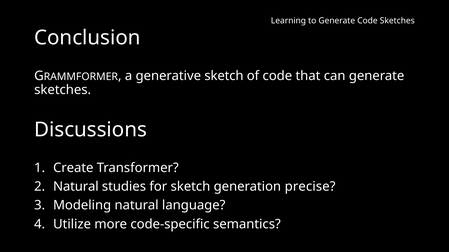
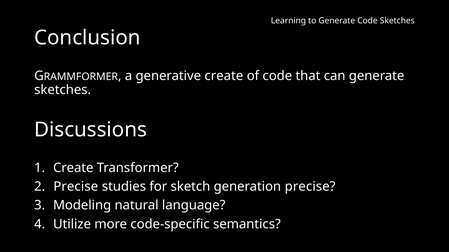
generative sketch: sketch -> create
Natural at (76, 187): Natural -> Precise
